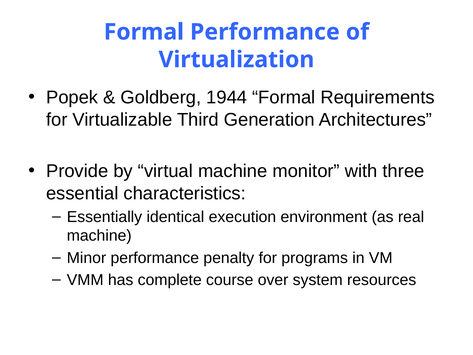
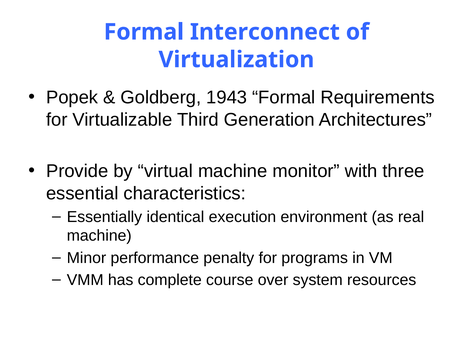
Formal Performance: Performance -> Interconnect
1944: 1944 -> 1943
